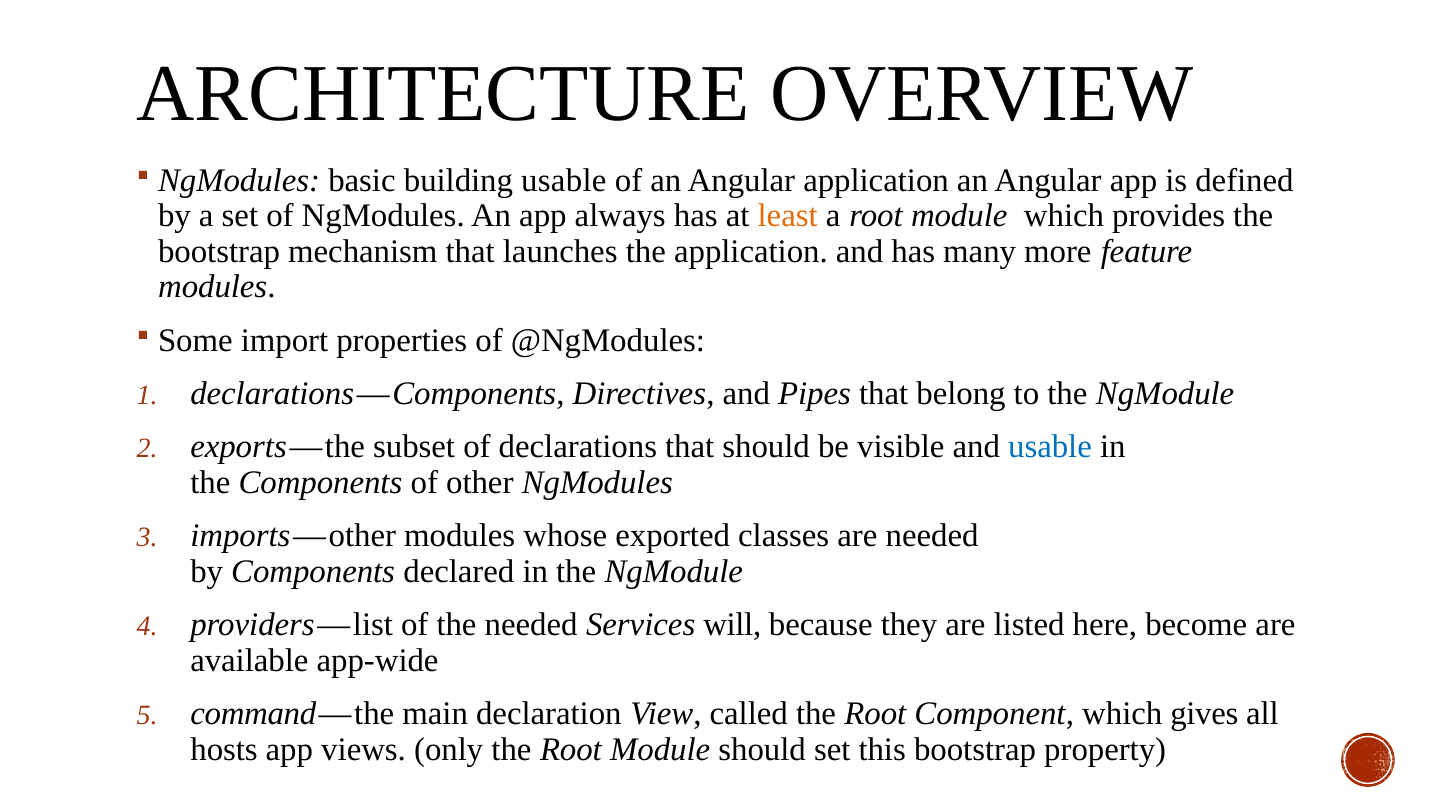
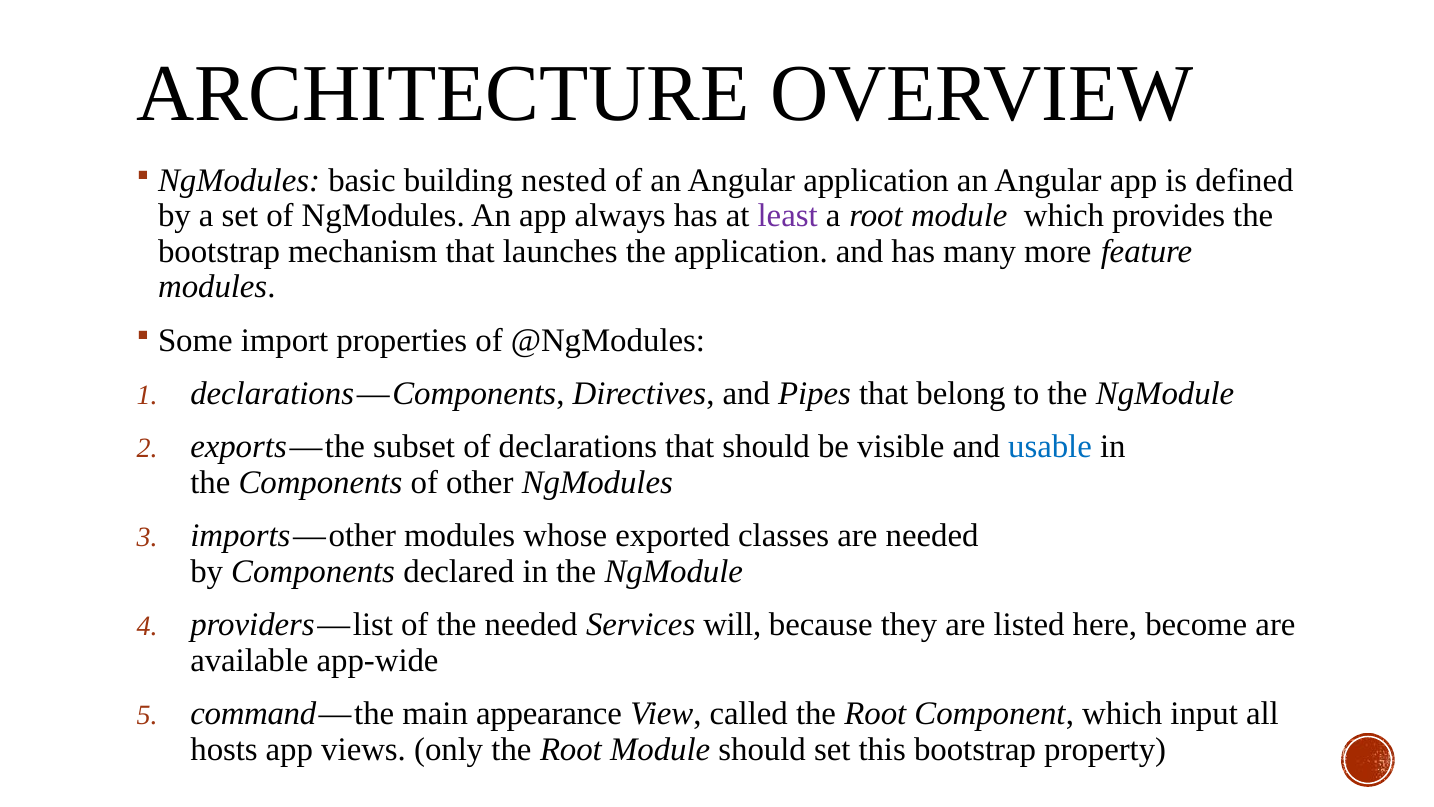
building usable: usable -> nested
least colour: orange -> purple
declaration: declaration -> appearance
gives: gives -> input
